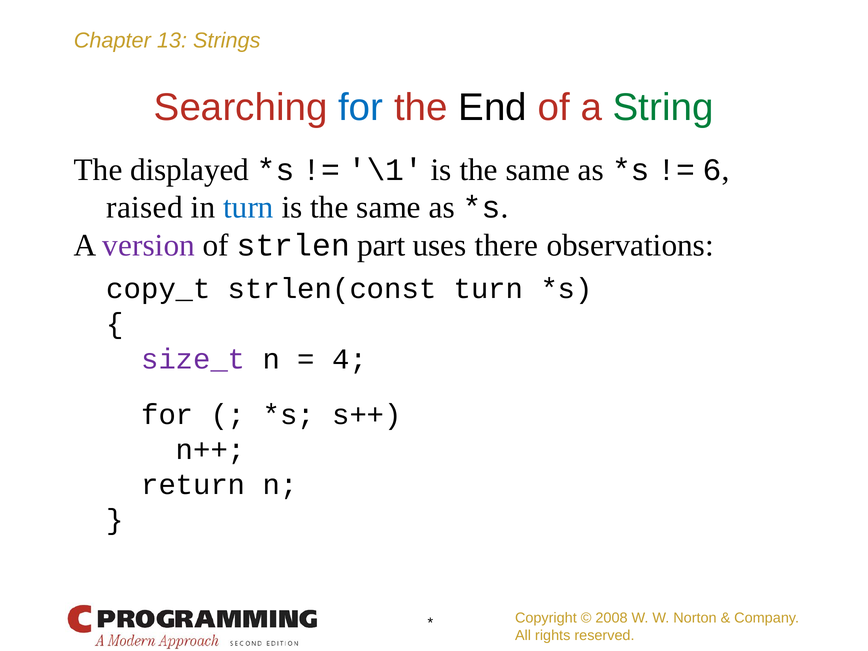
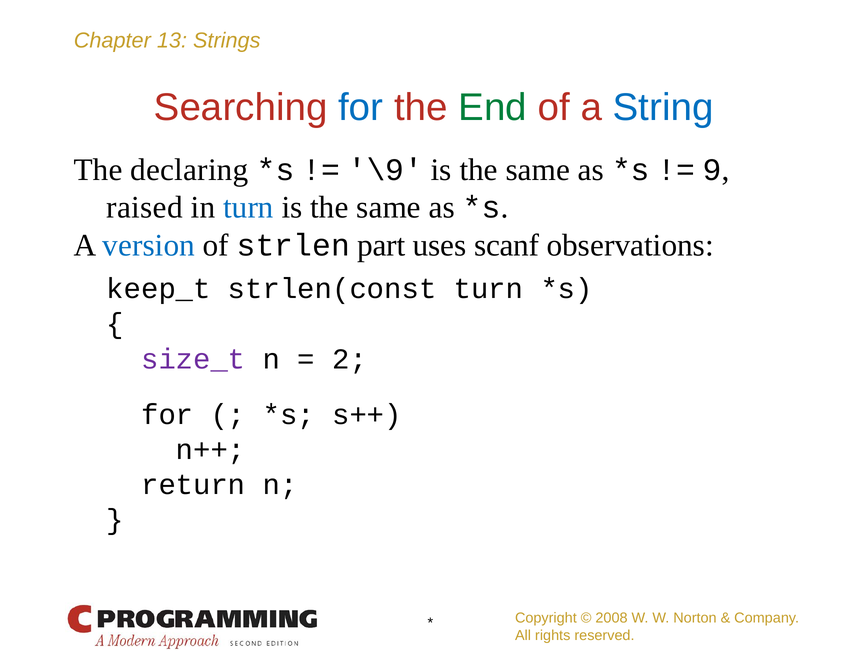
End colour: black -> green
String colour: green -> blue
displayed: displayed -> declaring
\1: \1 -> \9
6: 6 -> 9
version colour: purple -> blue
there: there -> scanf
copy_t: copy_t -> keep_t
4: 4 -> 2
